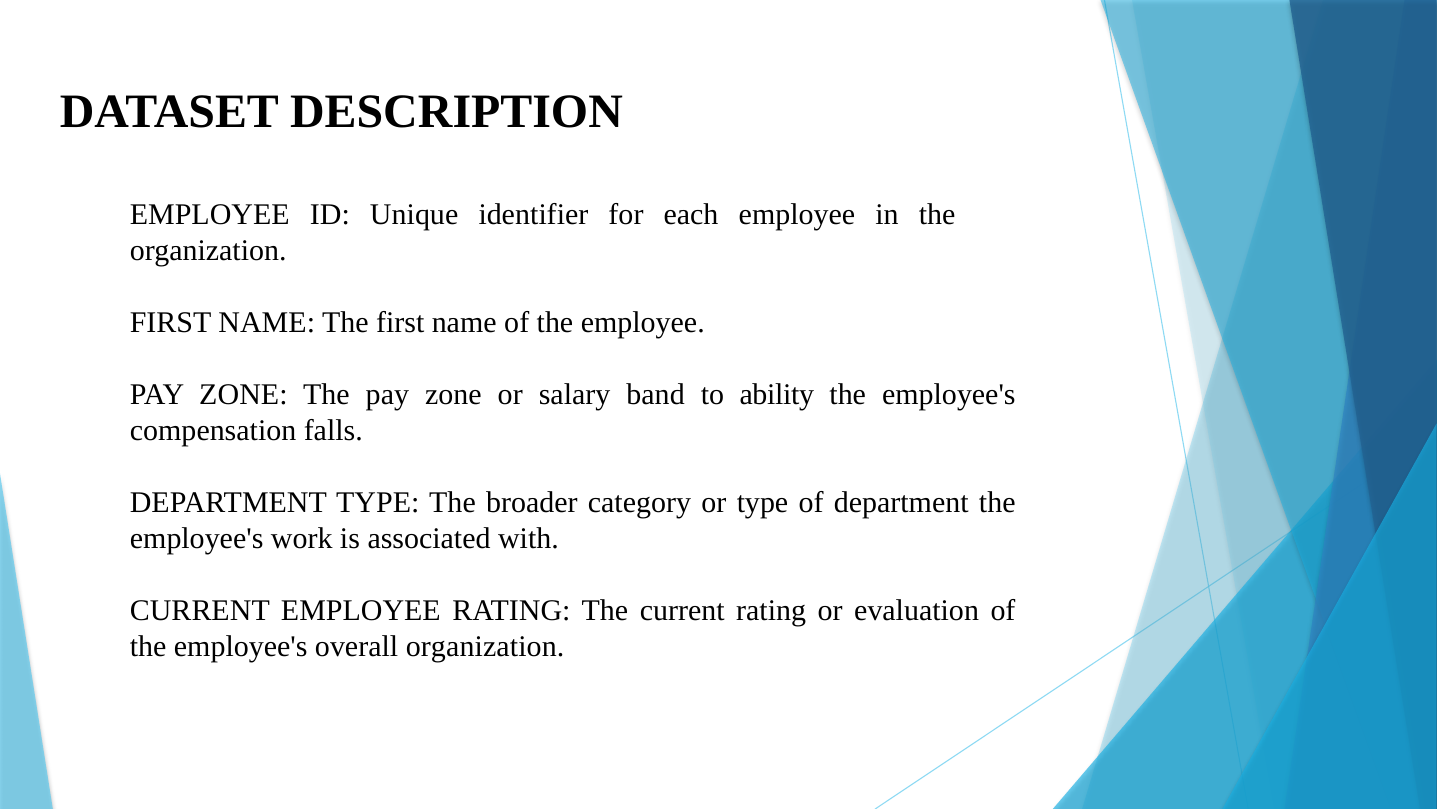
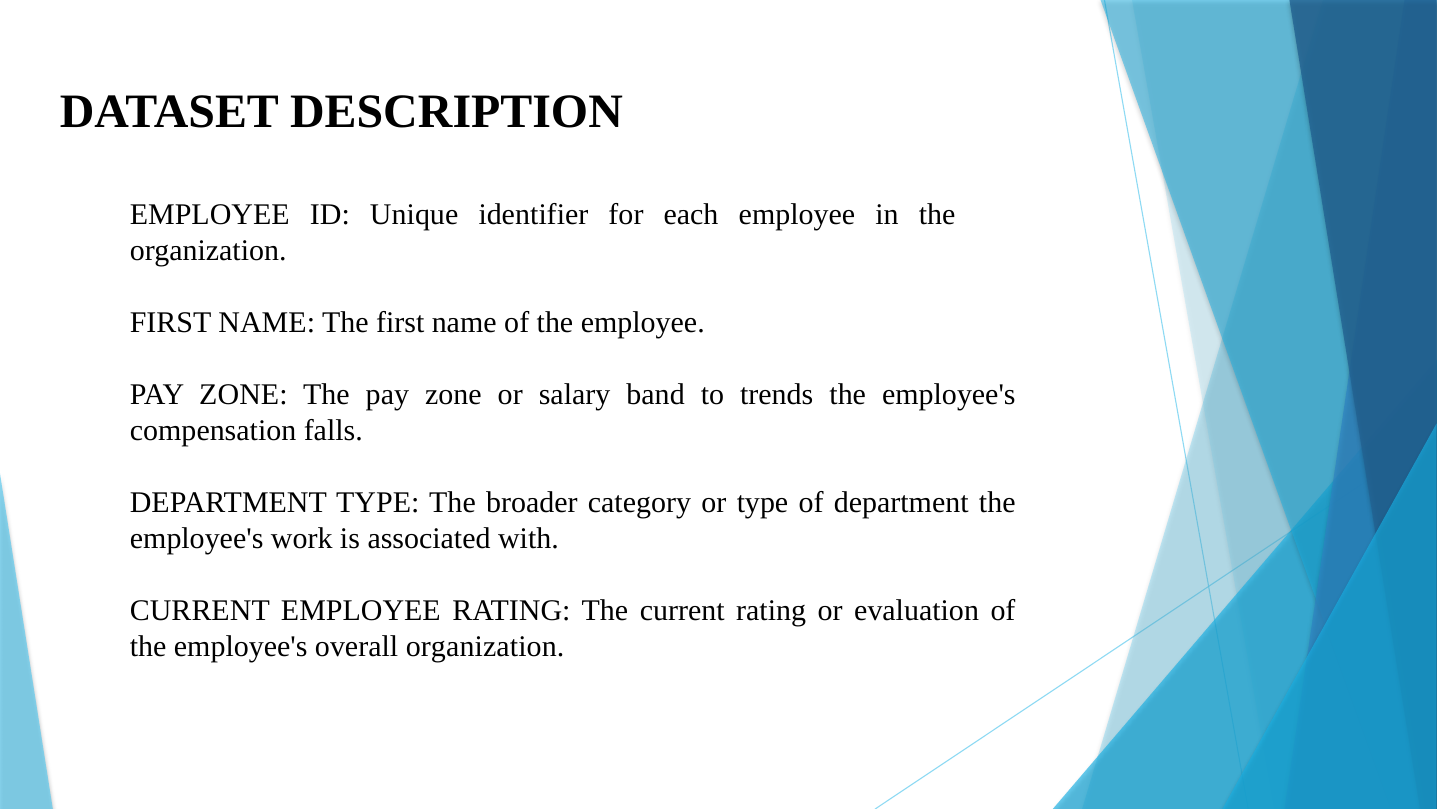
ability: ability -> trends
